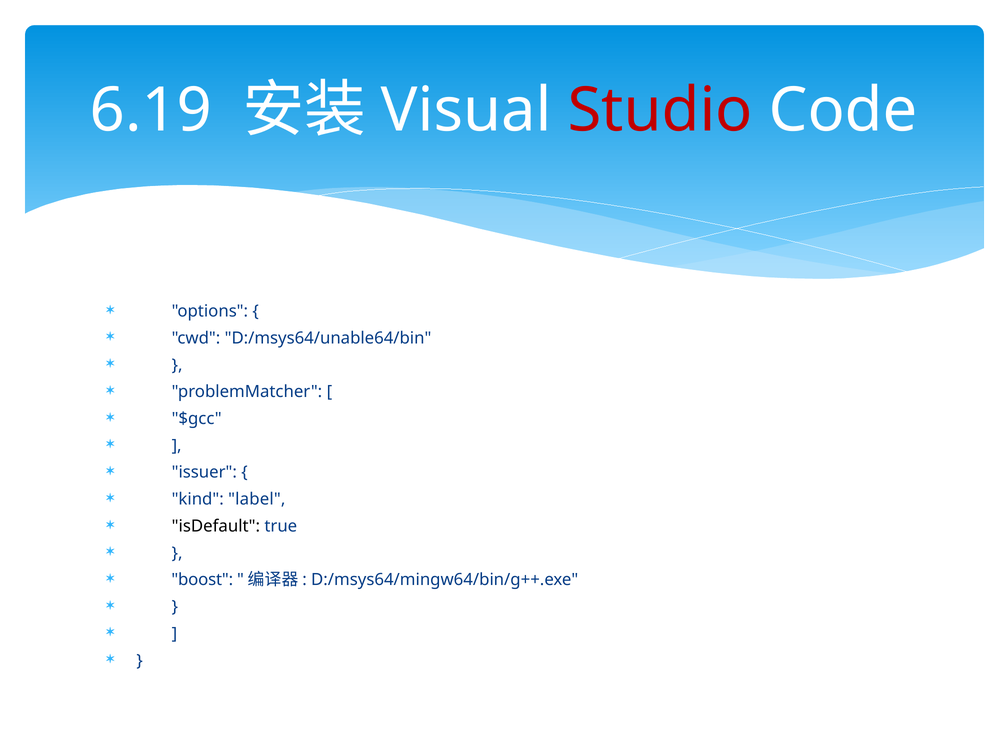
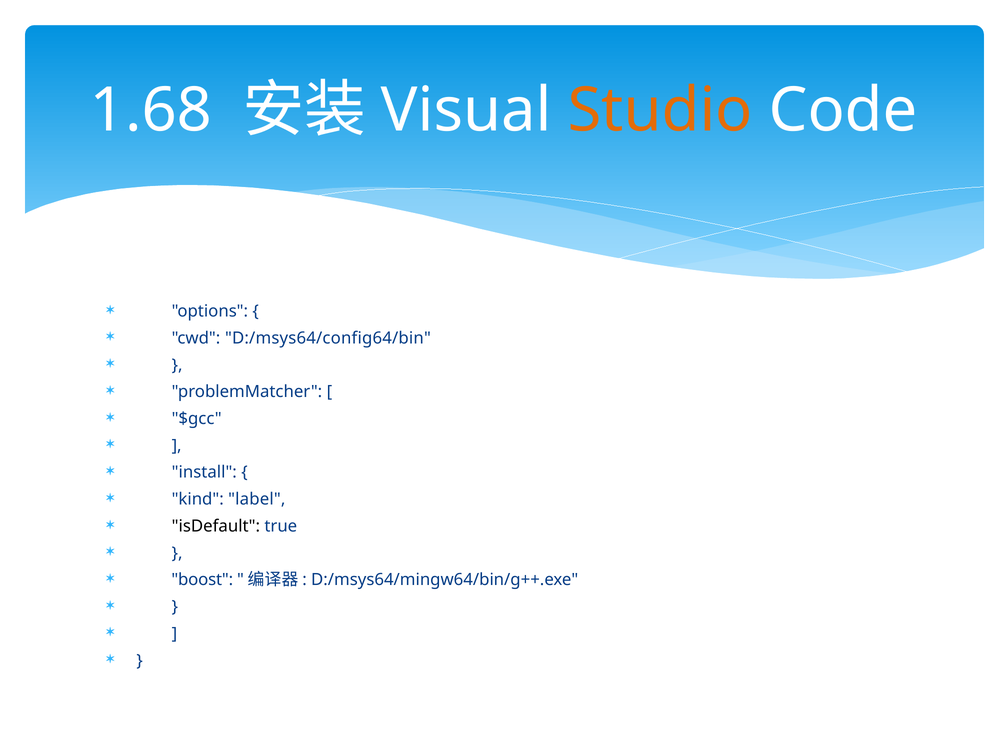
6.19: 6.19 -> 1.68
Studio colour: red -> orange
D:/msys64/unable64/bin: D:/msys64/unable64/bin -> D:/msys64/config64/bin
issuer: issuer -> install
